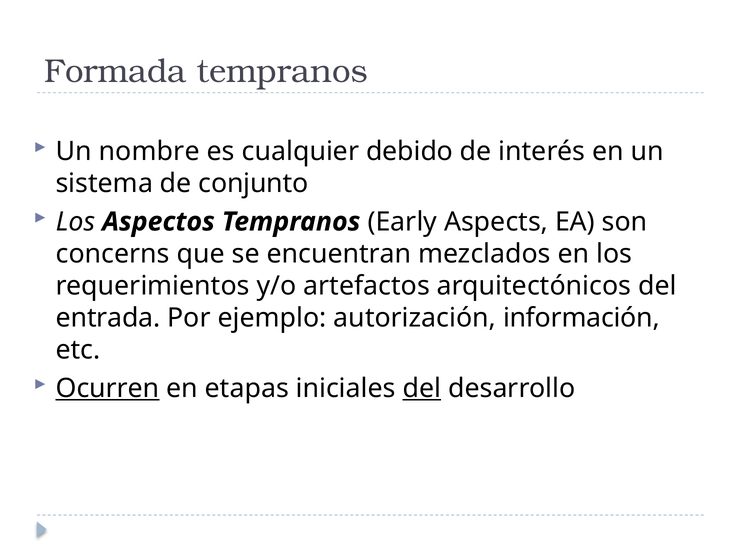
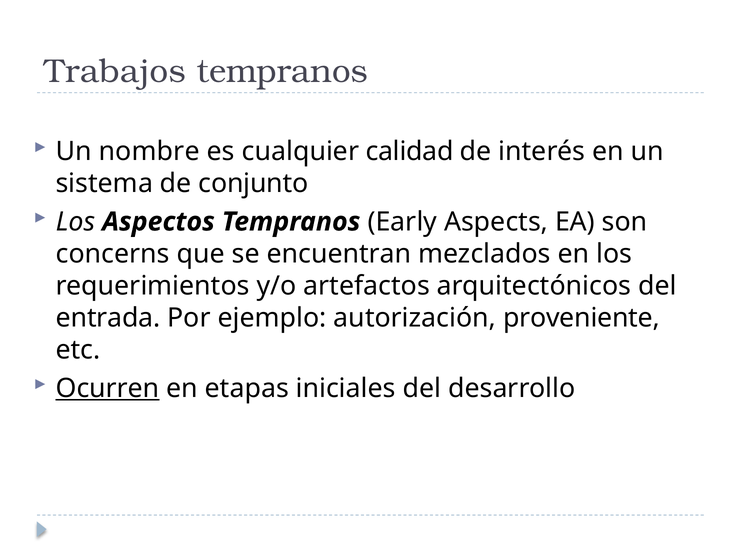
Formada: Formada -> Trabajos
debido: debido -> calidad
información: información -> proveniente
del at (422, 388) underline: present -> none
